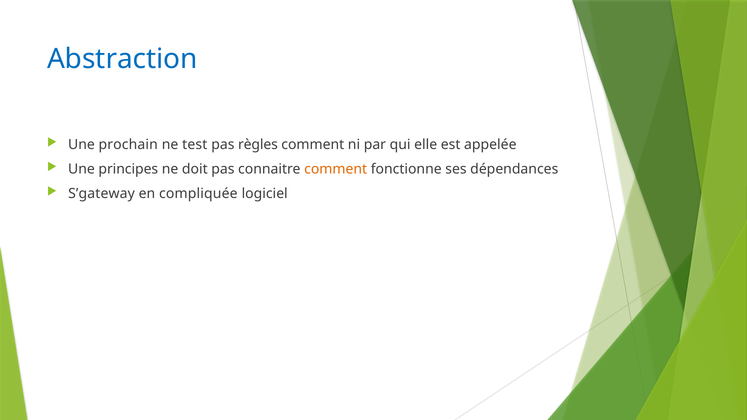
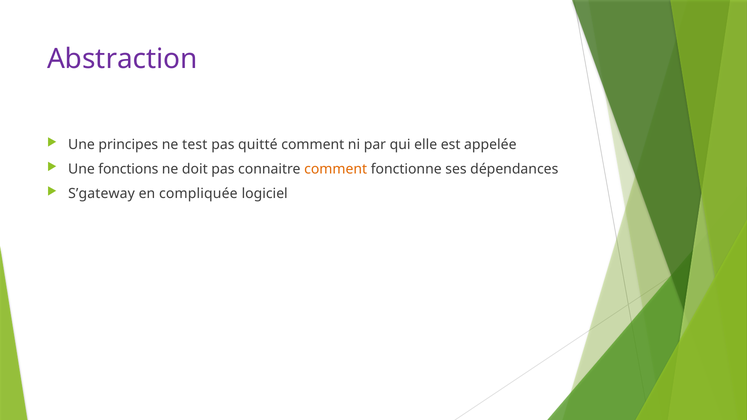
Abstraction colour: blue -> purple
prochain: prochain -> principes
règles: règles -> quitté
principes: principes -> fonctions
